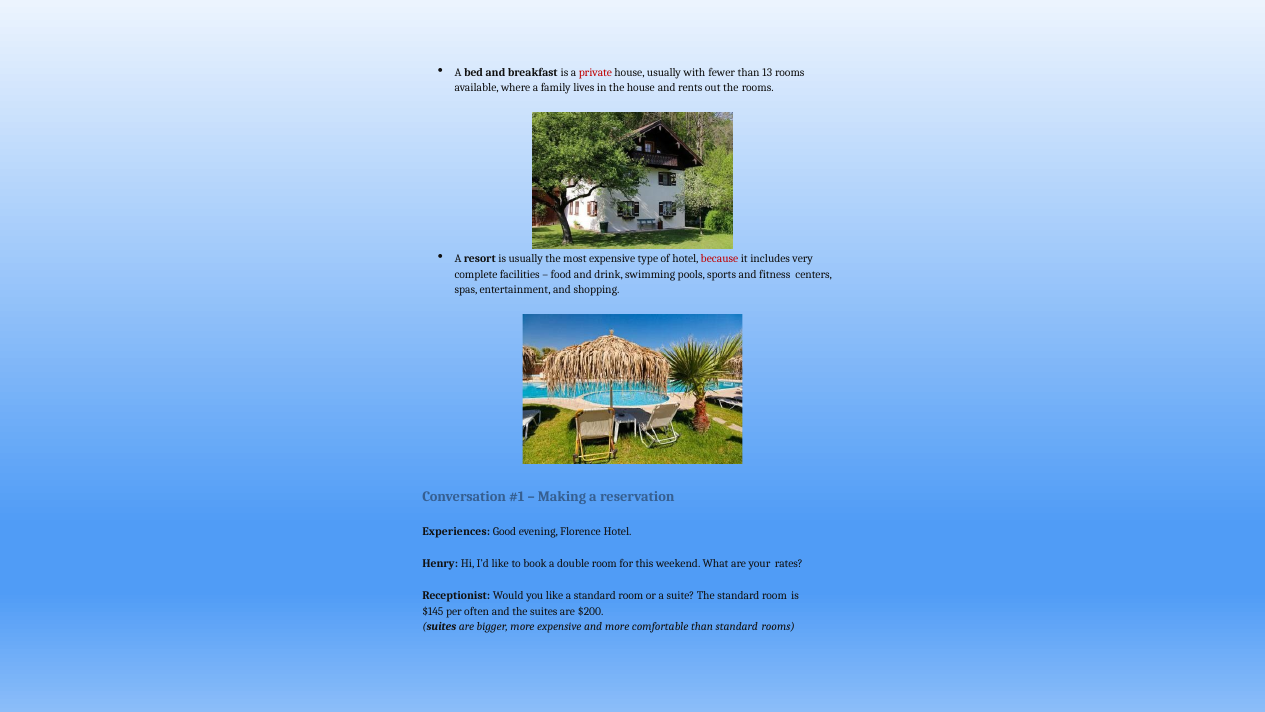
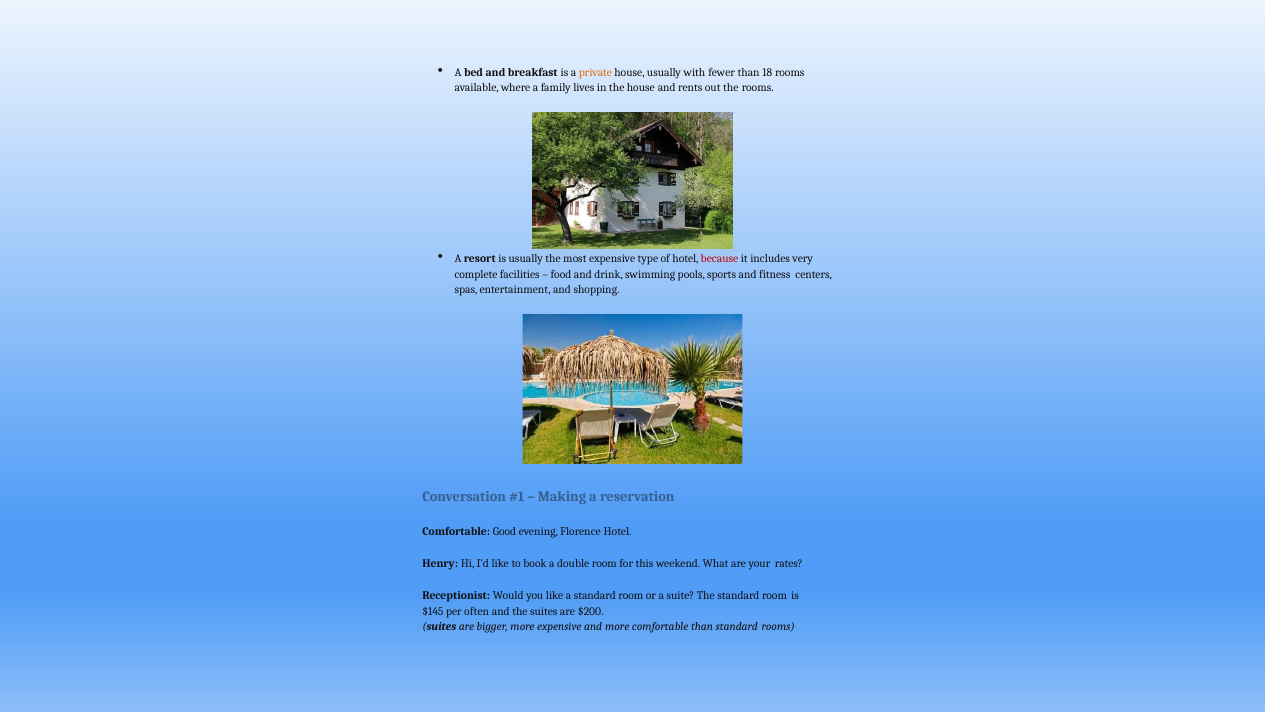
private colour: red -> orange
13: 13 -> 18
Experiences at (456, 531): Experiences -> Comfortable
